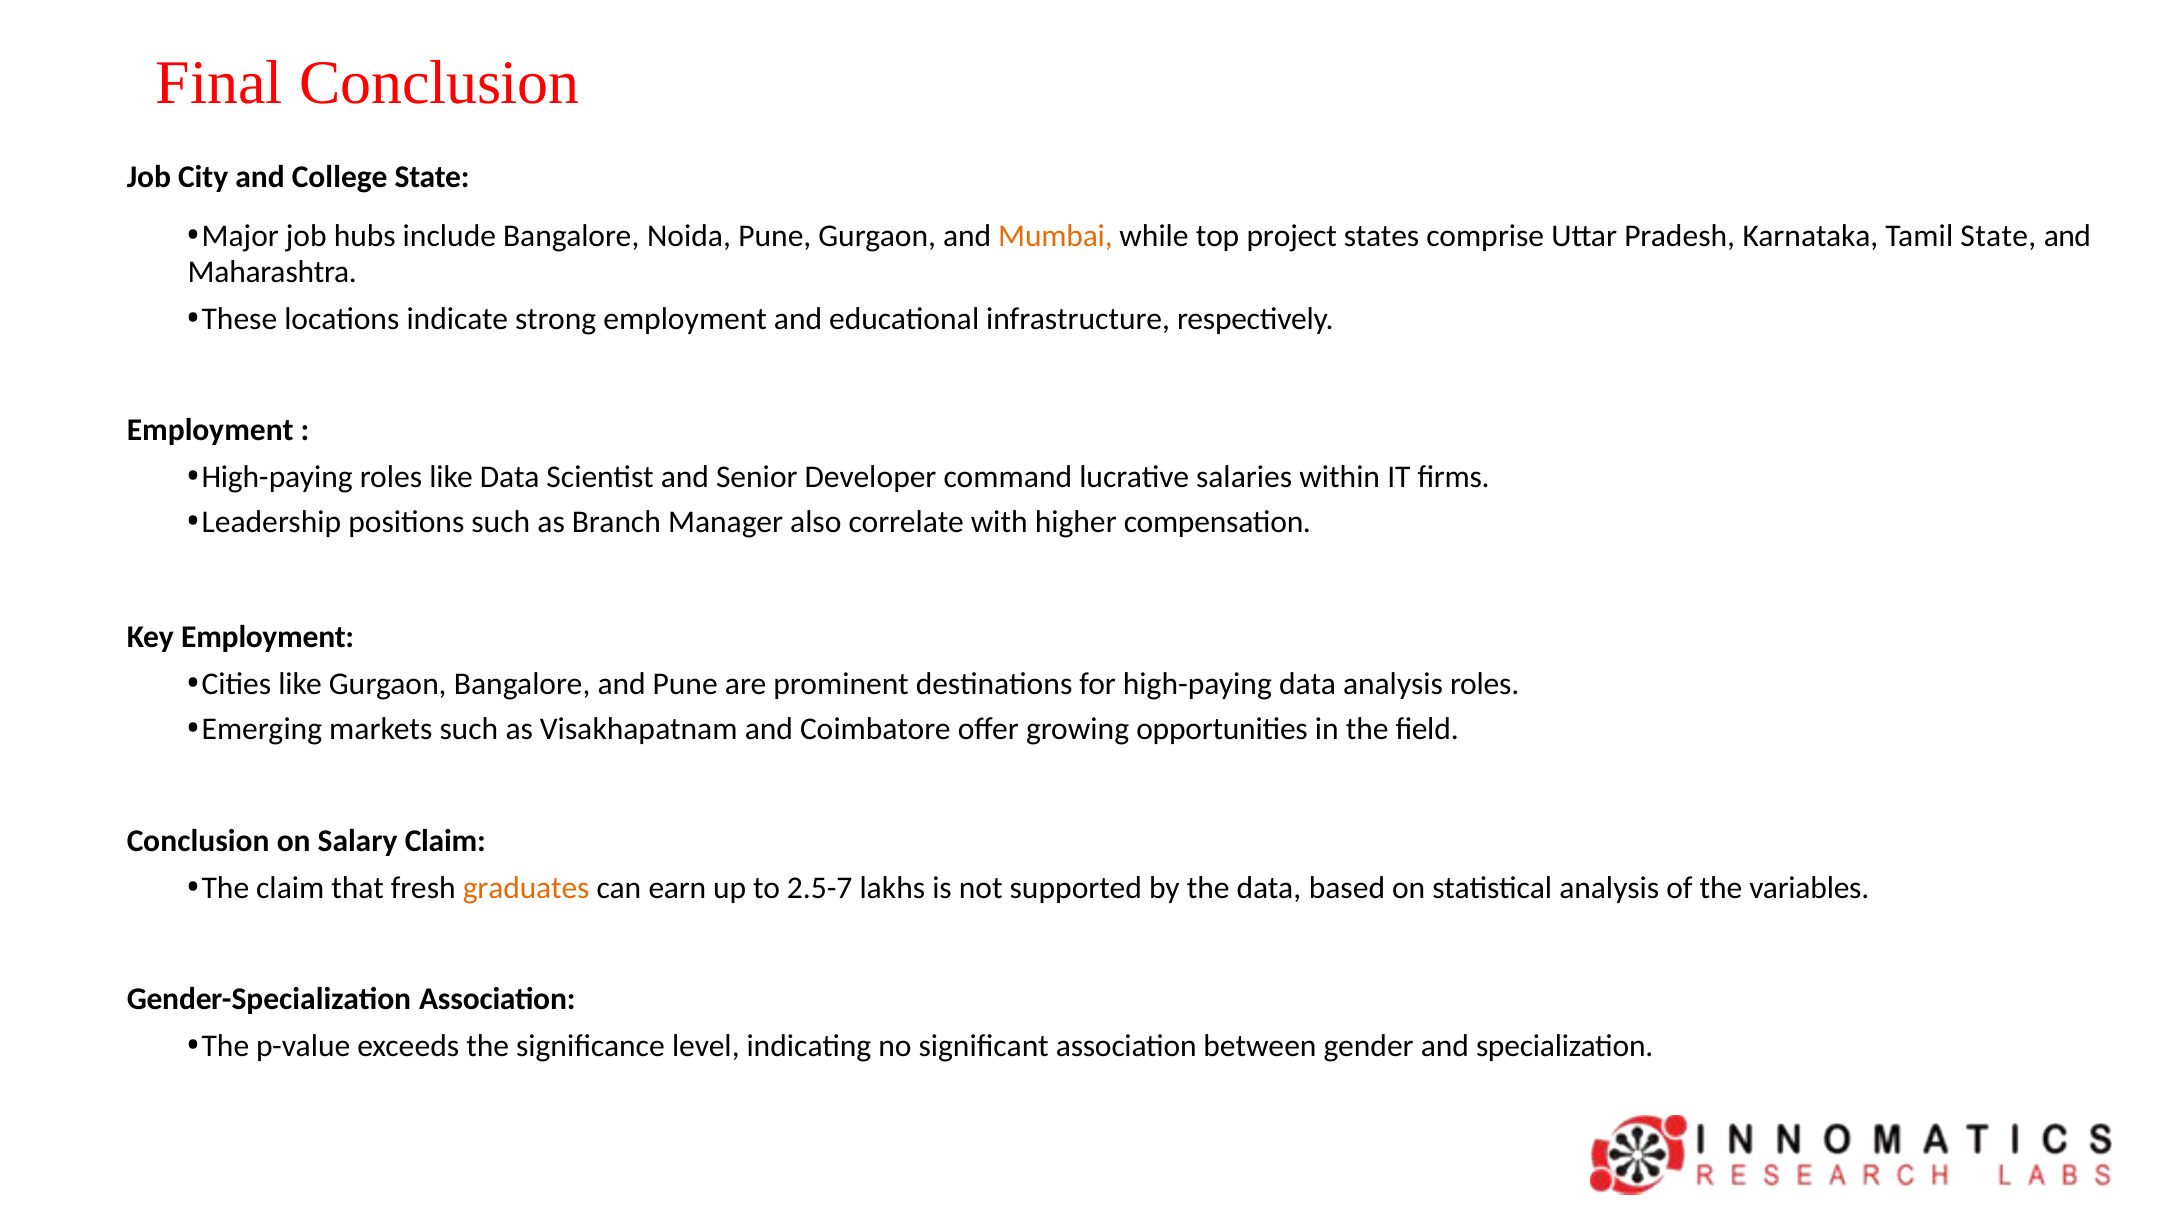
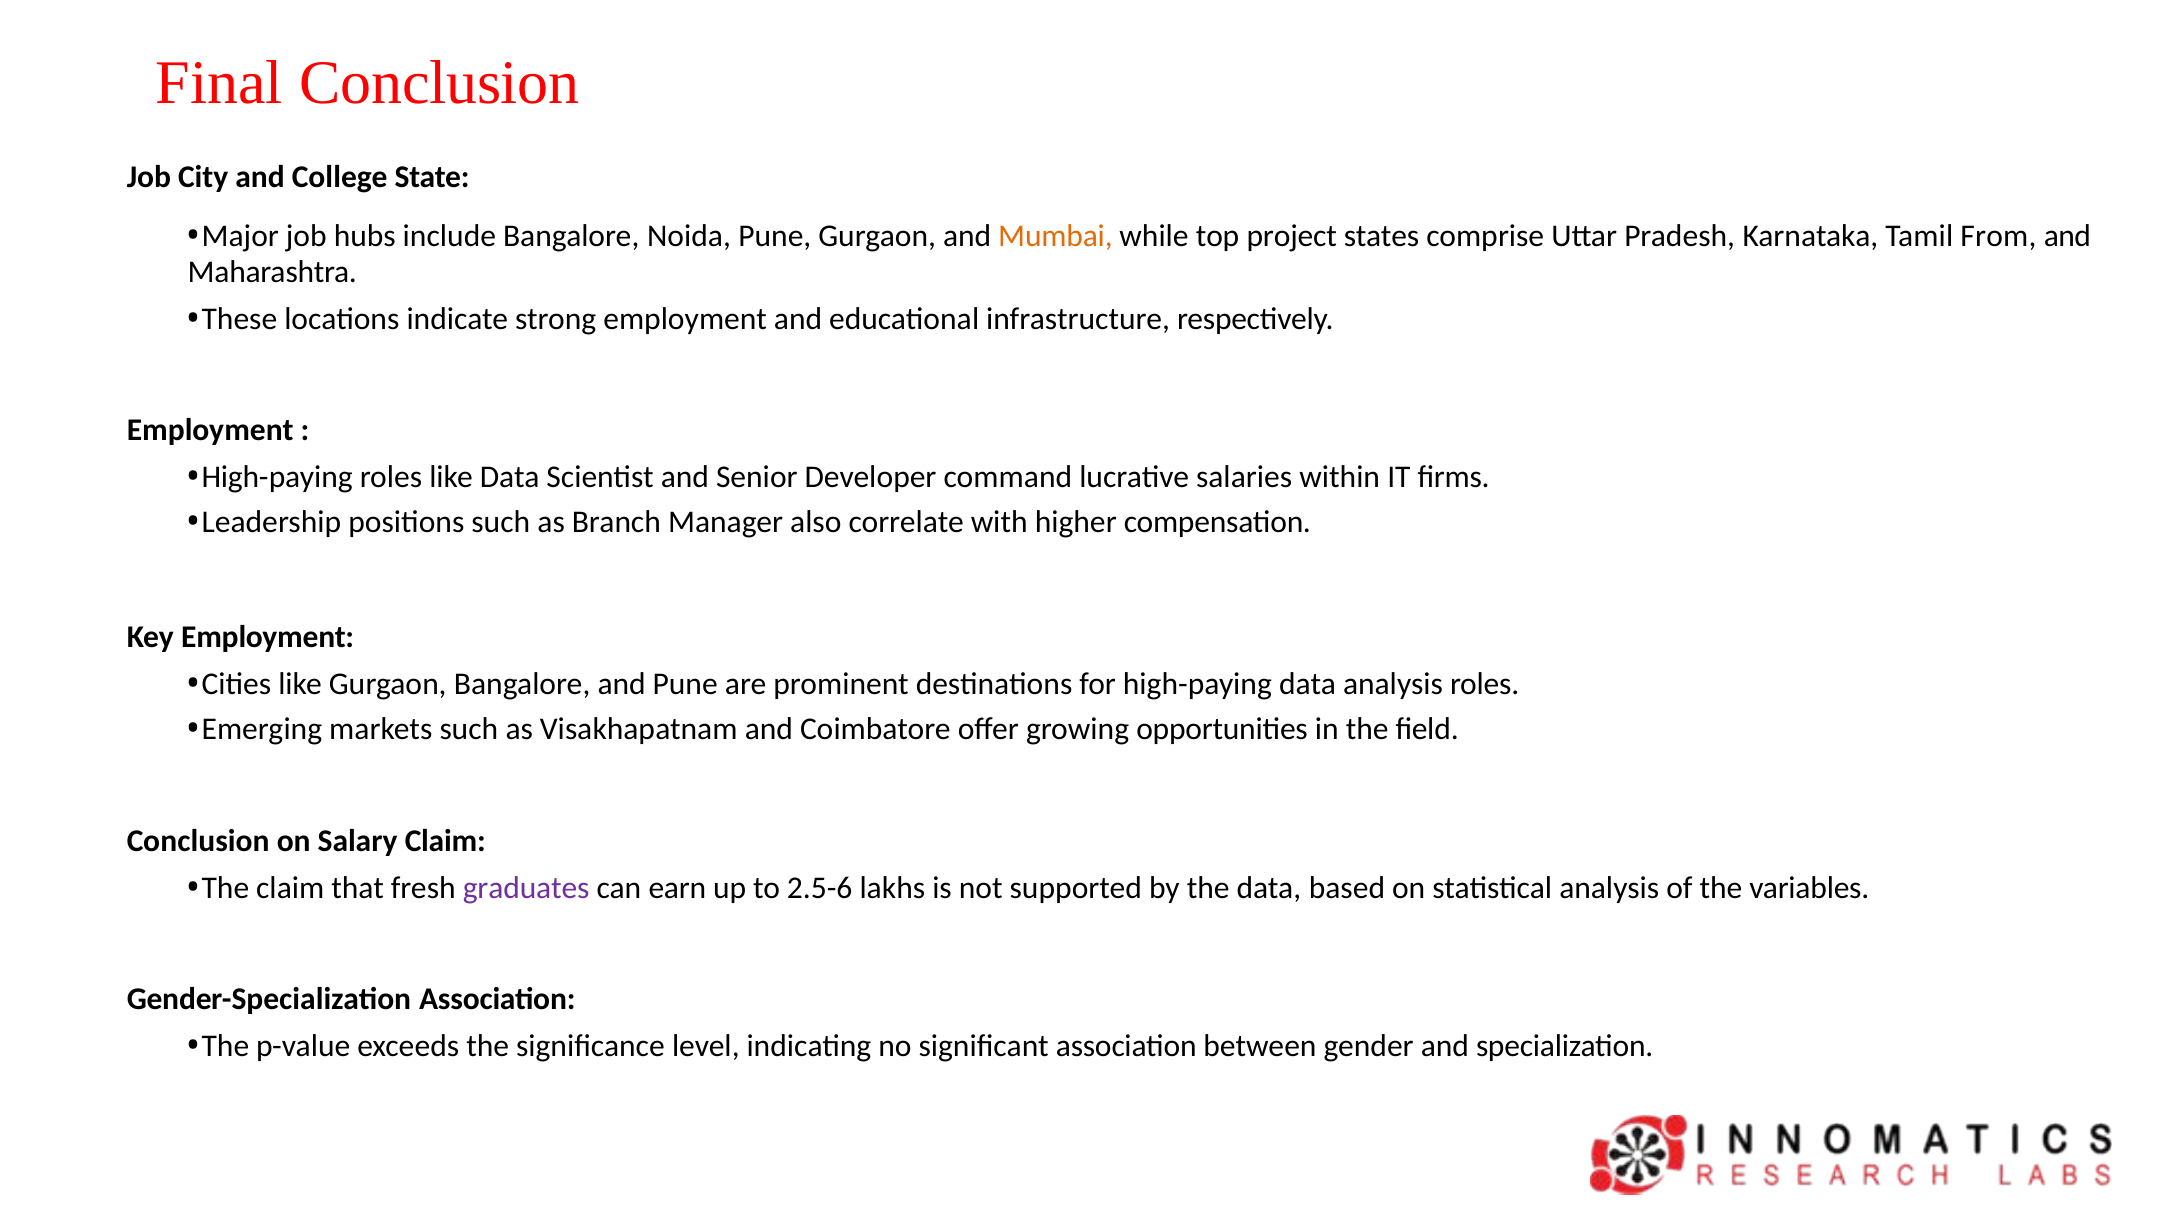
Tamil State: State -> From
graduates colour: orange -> purple
2.5-7: 2.5-7 -> 2.5-6
